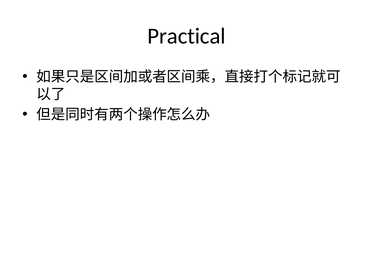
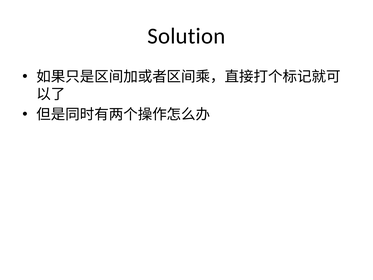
Practical: Practical -> Solution
